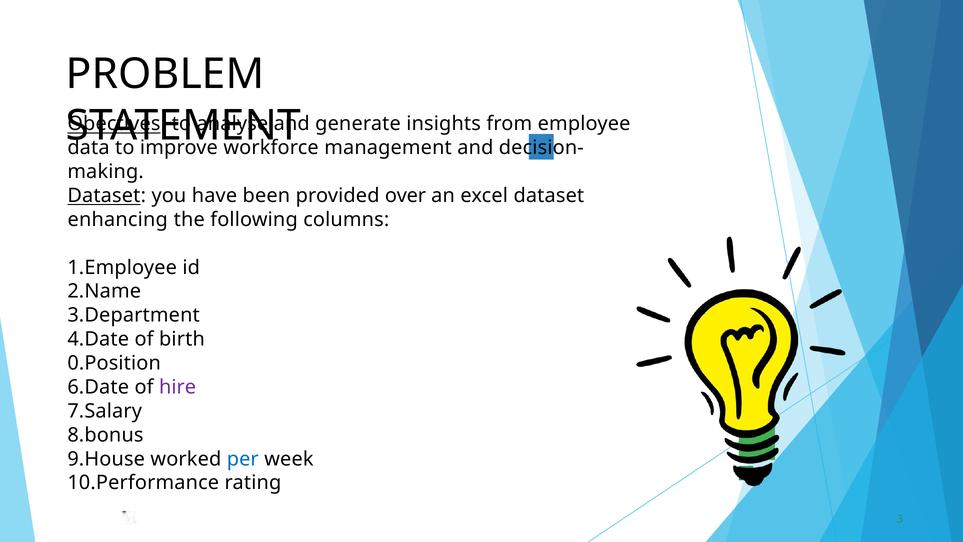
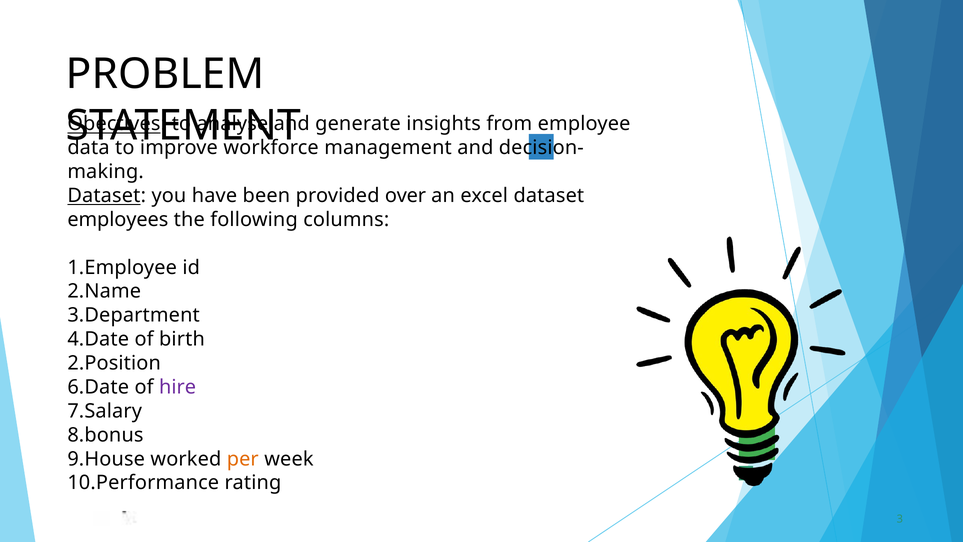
enhancing: enhancing -> employees
0.Position: 0.Position -> 2.Position
per colour: blue -> orange
